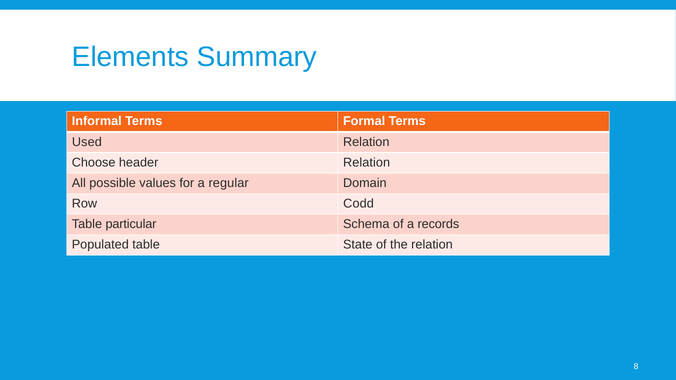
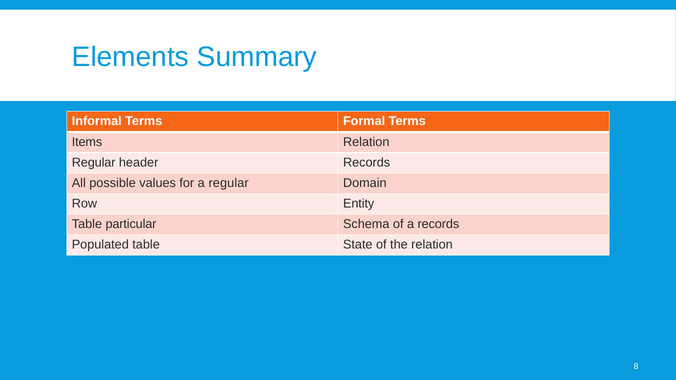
Used: Used -> Items
Choose at (94, 162): Choose -> Regular
header Relation: Relation -> Records
Codd: Codd -> Entity
